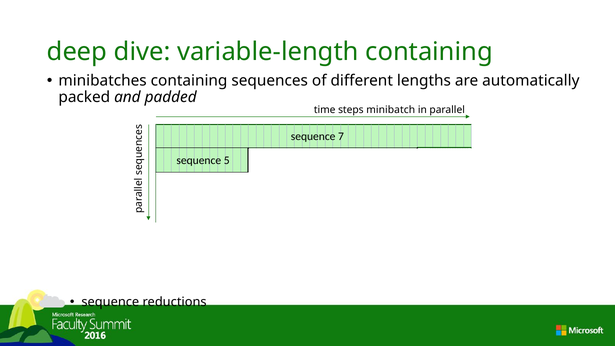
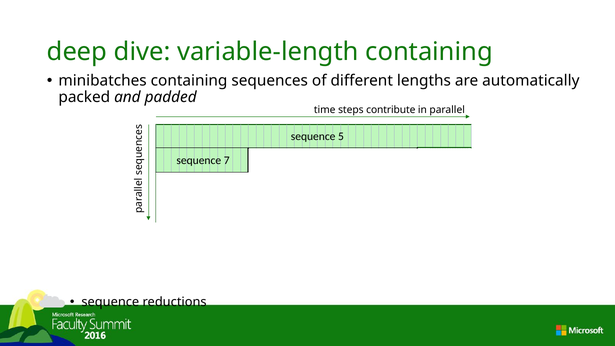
minibatch: minibatch -> contribute
7 at (341, 137): 7 -> 5
5 at (227, 161): 5 -> 7
